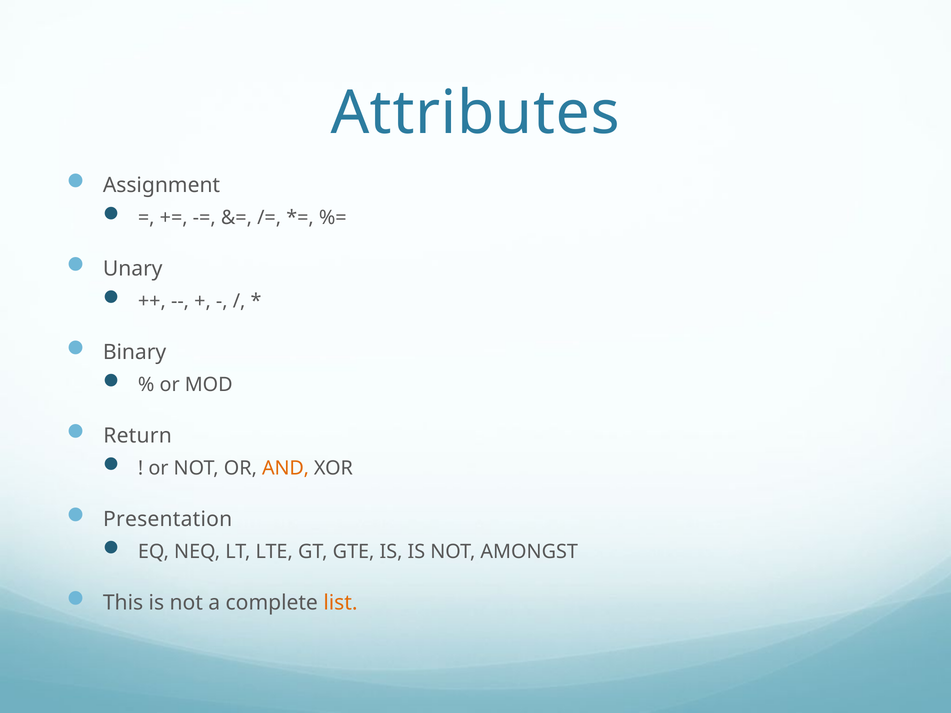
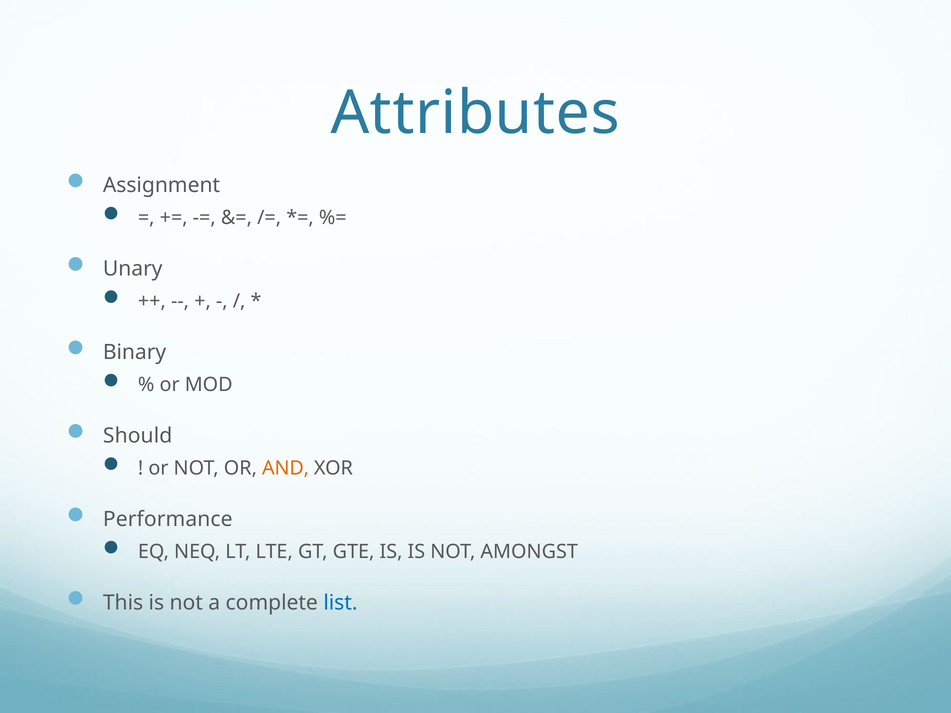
Return: Return -> Should
Presentation: Presentation -> Performance
list colour: orange -> blue
